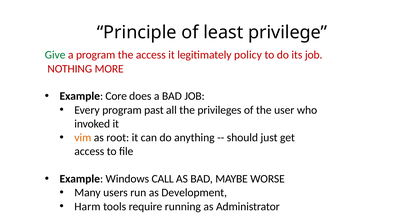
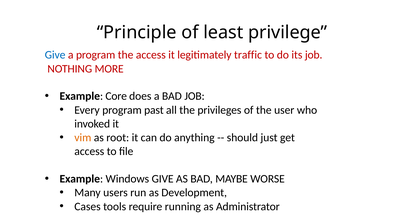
Give at (55, 55) colour: green -> blue
policy: policy -> traffic
Windows CALL: CALL -> GIVE
Harm: Harm -> Cases
